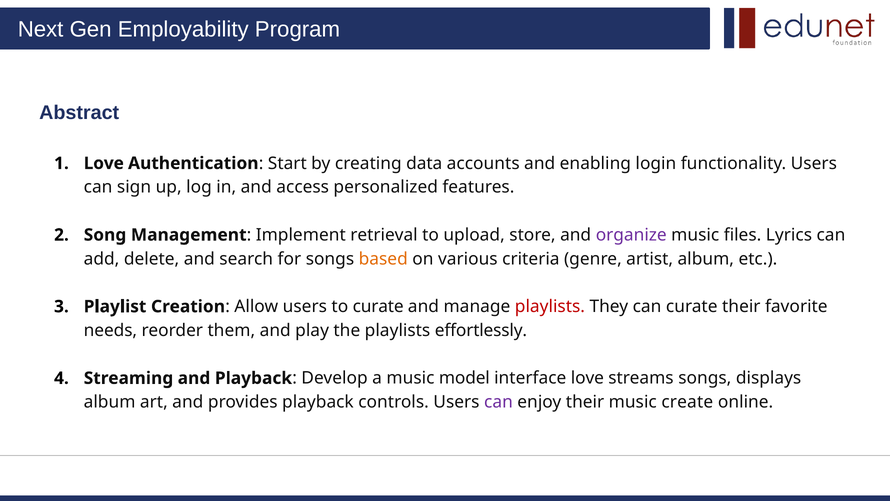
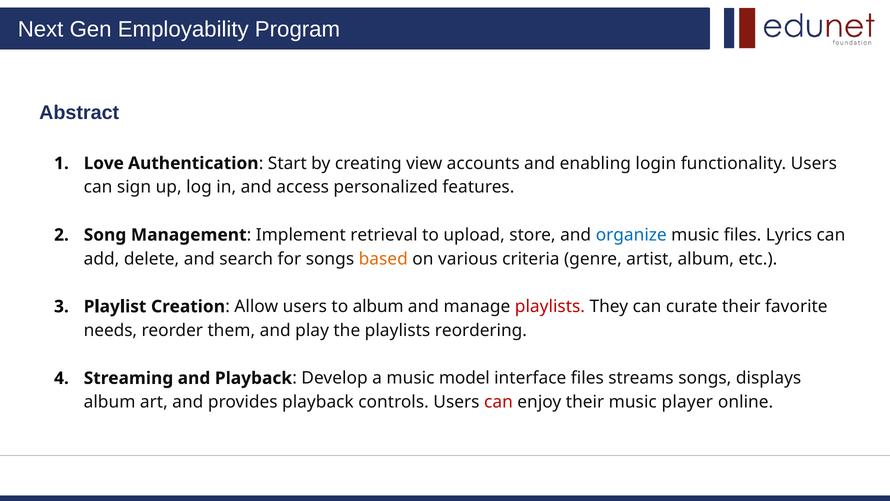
data: data -> view
organize colour: purple -> blue
to curate: curate -> album
effortlessly: effortlessly -> reordering
interface love: love -> files
can at (498, 402) colour: purple -> red
create: create -> player
